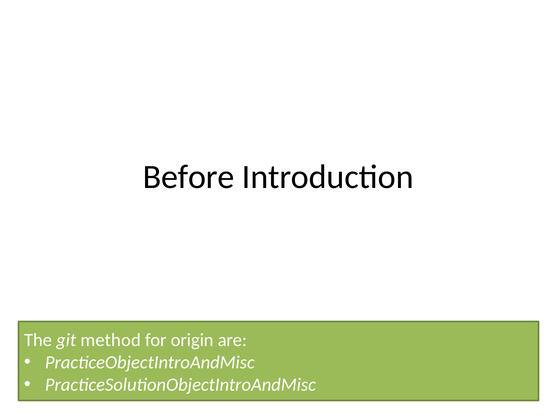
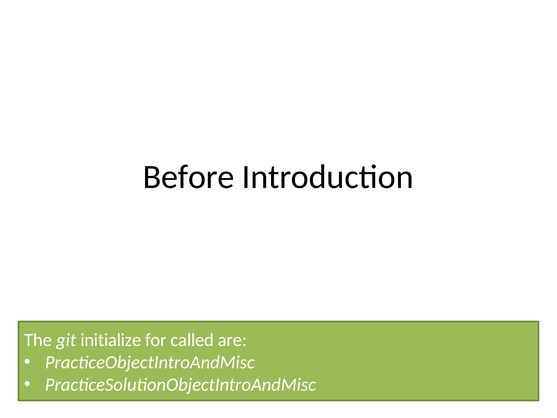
method: method -> initialize
origin: origin -> called
